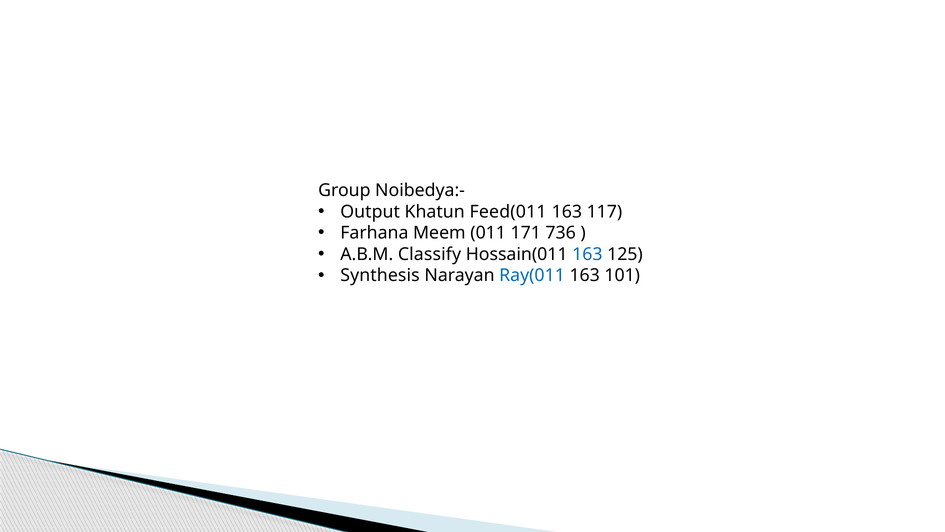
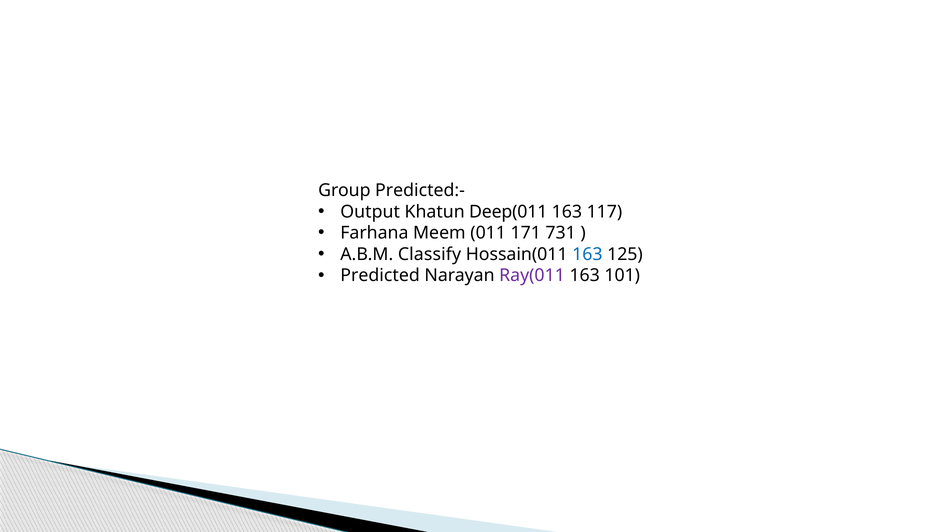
Noibedya:-: Noibedya:- -> Predicted:-
Feed(011: Feed(011 -> Deep(011
736: 736 -> 731
Synthesis: Synthesis -> Predicted
Ray(011 colour: blue -> purple
